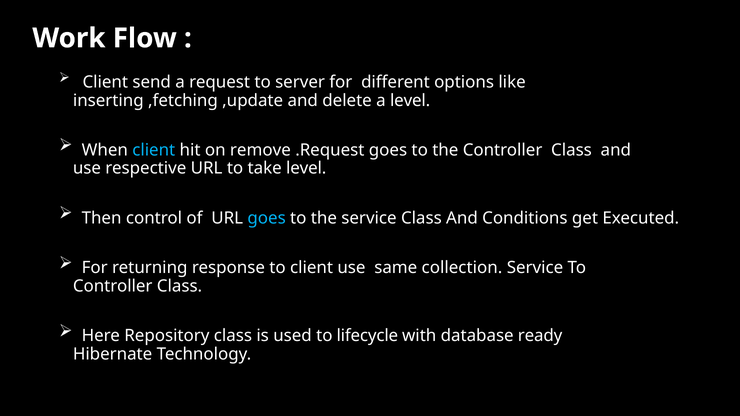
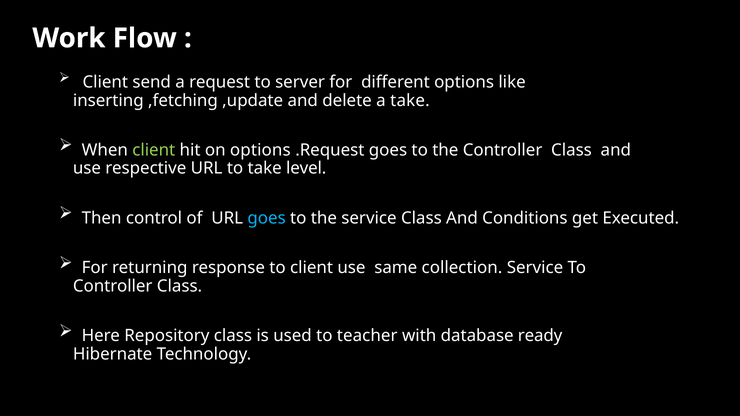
a level: level -> take
client at (154, 150) colour: light blue -> light green
on remove: remove -> options
lifecycle: lifecycle -> teacher
